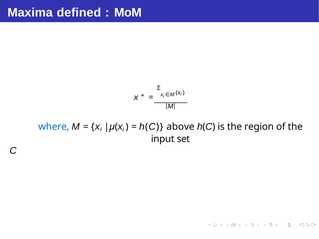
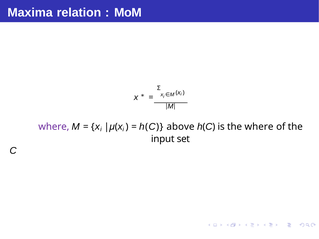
defined: defined -> relation
where at (54, 127) colour: blue -> purple
the region: region -> where
